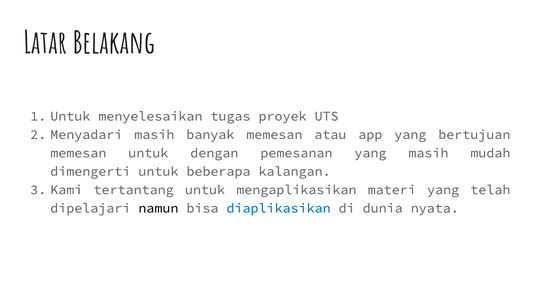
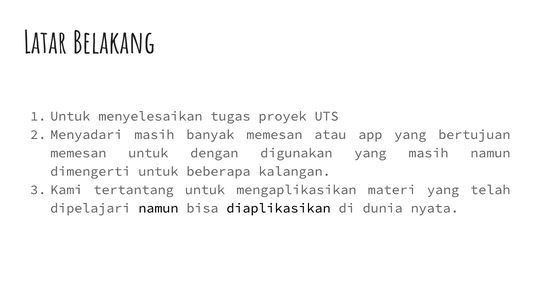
pemesanan: pemesanan -> digunakan
masih mudah: mudah -> namun
diaplikasikan colour: blue -> black
